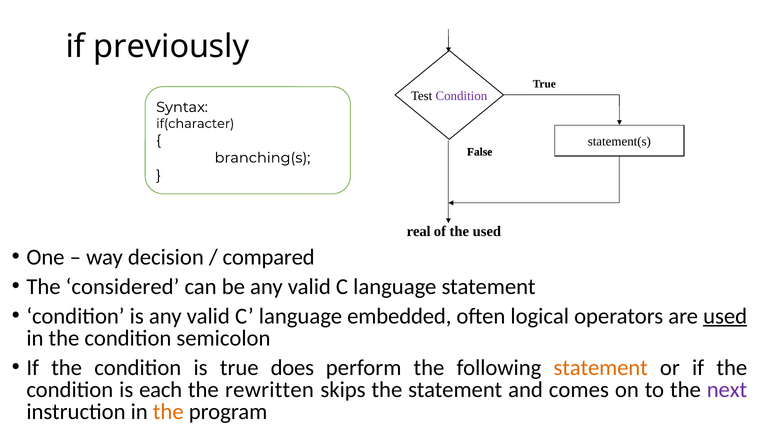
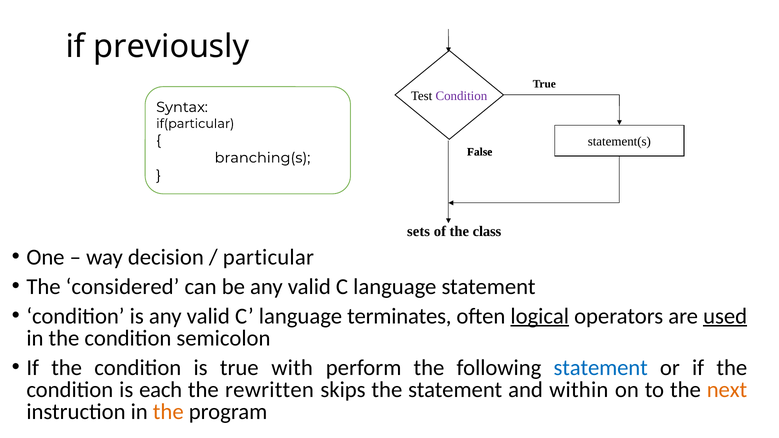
if(character: if(character -> if(particular
real: real -> sets
the used: used -> class
compared: compared -> particular
embedded: embedded -> terminates
logical underline: none -> present
does: does -> with
statement at (601, 368) colour: orange -> blue
comes: comes -> within
next colour: purple -> orange
